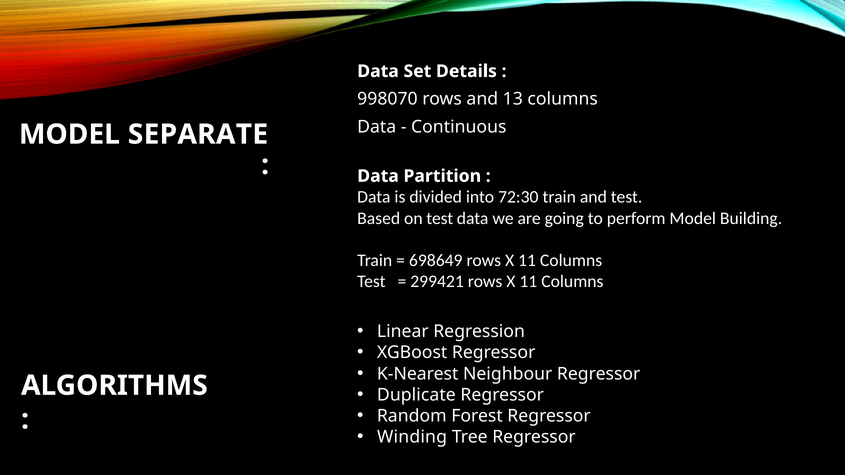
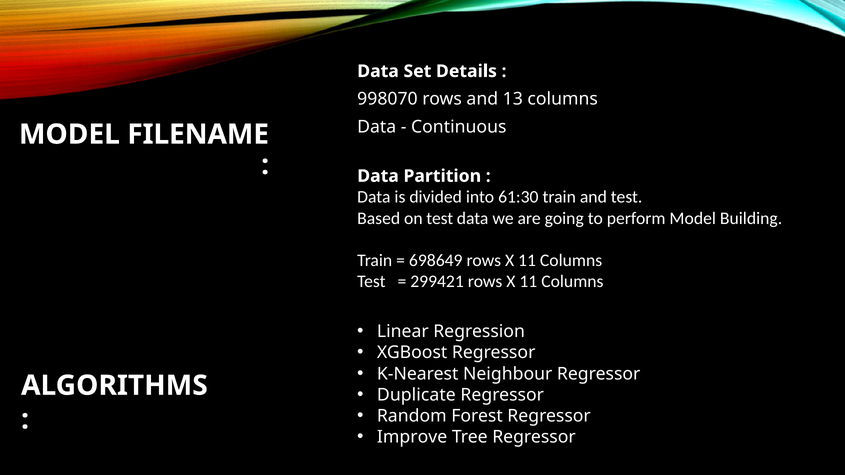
SEPARATE: SEPARATE -> FILENAME
72:30: 72:30 -> 61:30
Winding: Winding -> Improve
